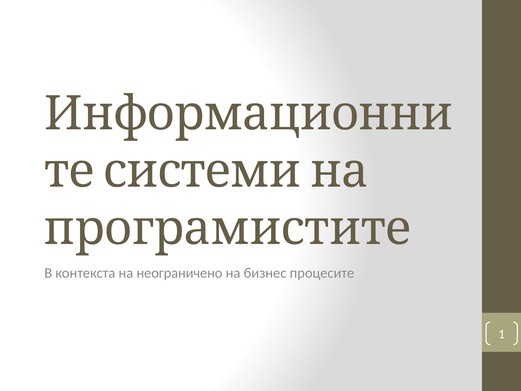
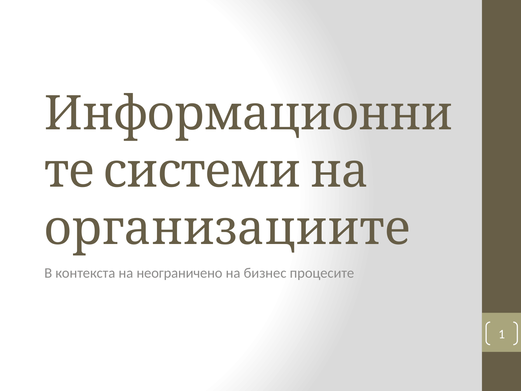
програмистите: програмистите -> организациите
